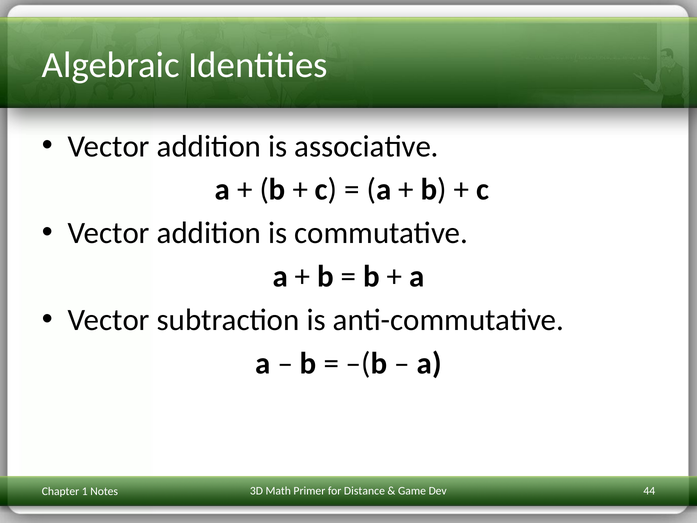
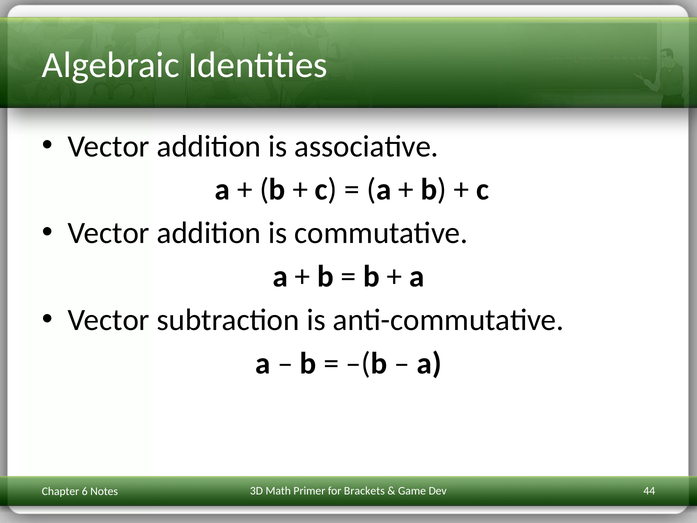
Distance: Distance -> Brackets
1: 1 -> 6
